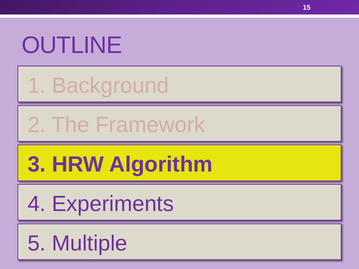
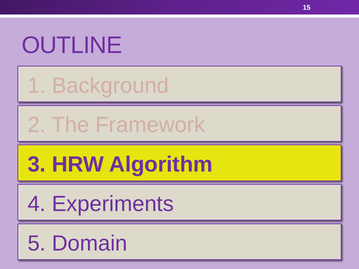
Multiple: Multiple -> Domain
